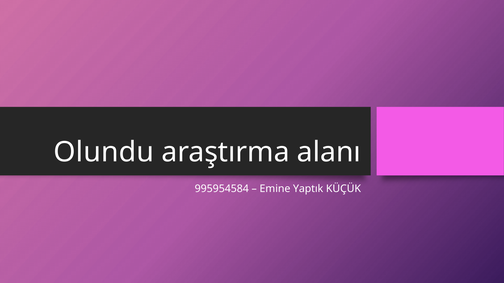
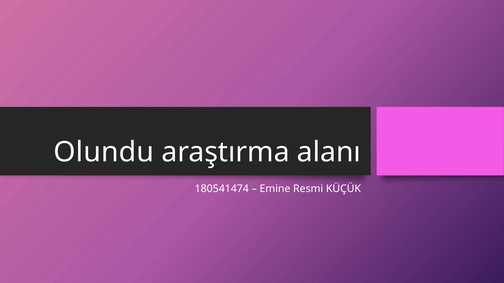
995954584: 995954584 -> 180541474
Yaptık: Yaptık -> Resmi
